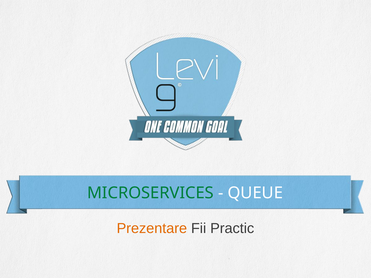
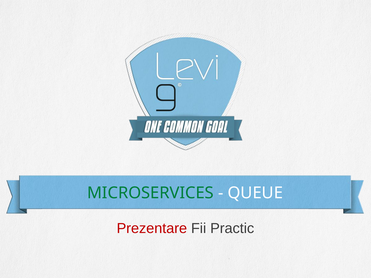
Prezentare colour: orange -> red
